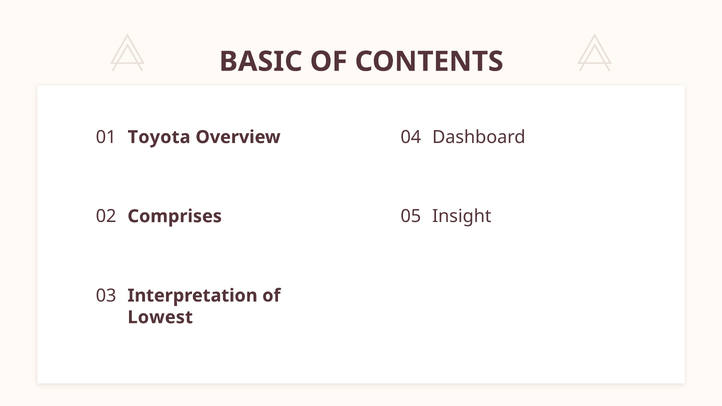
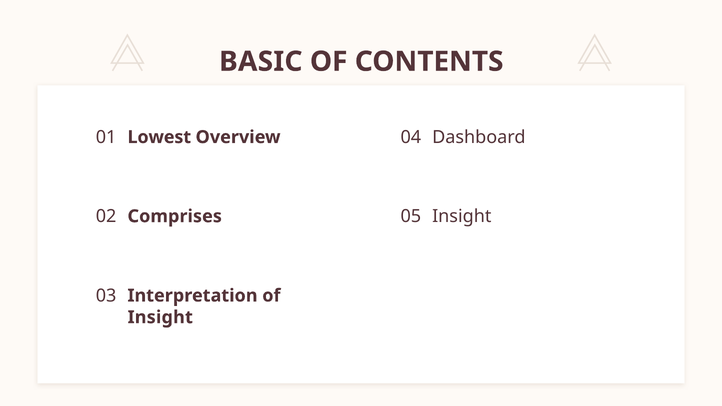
Toyota: Toyota -> Lowest
Lowest at (160, 317): Lowest -> Insight
